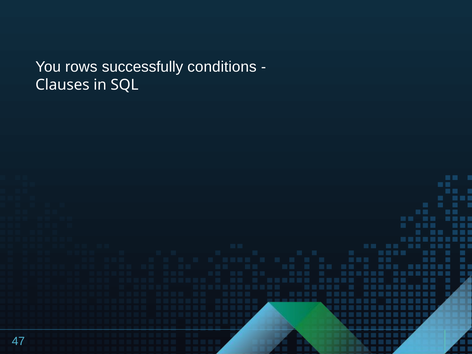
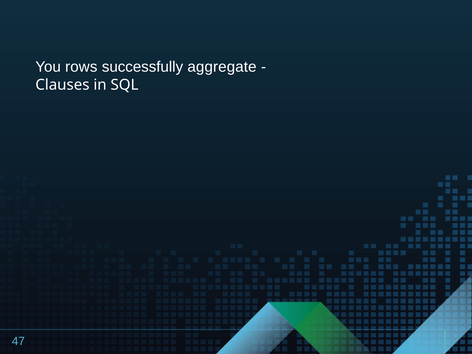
conditions: conditions -> aggregate
